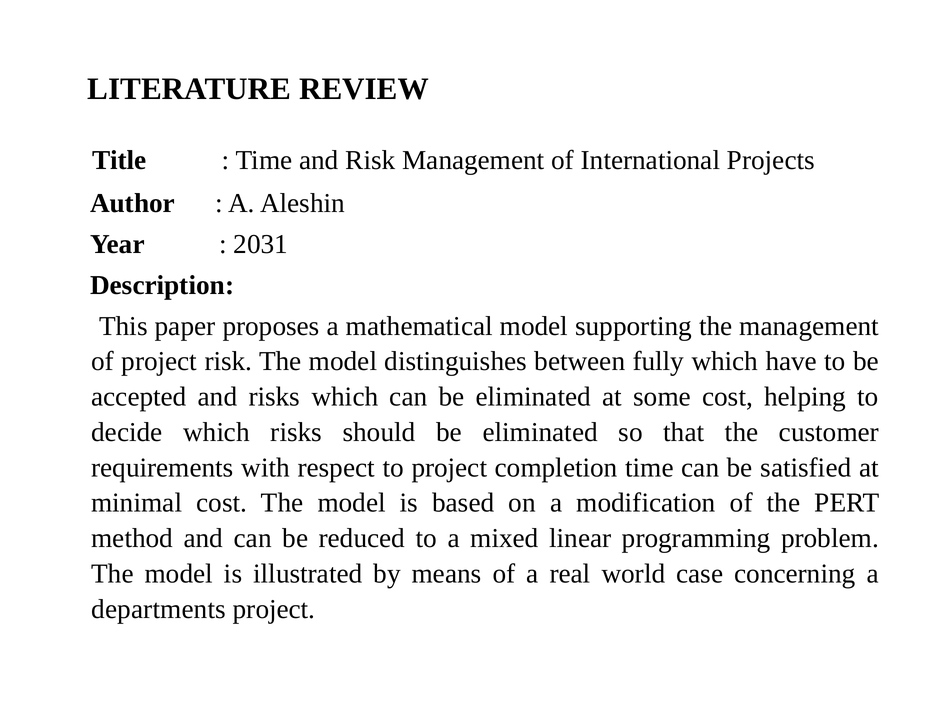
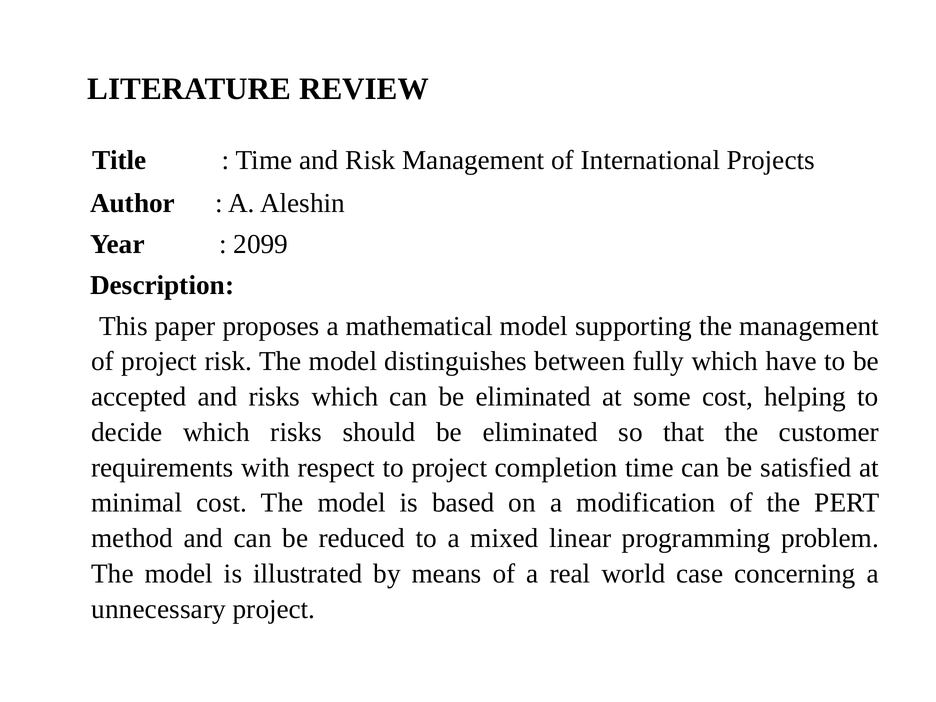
2031: 2031 -> 2099
departments: departments -> unnecessary
